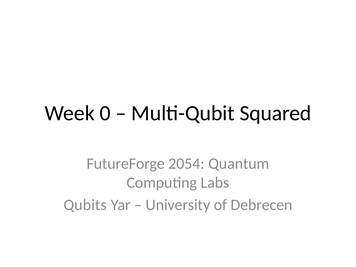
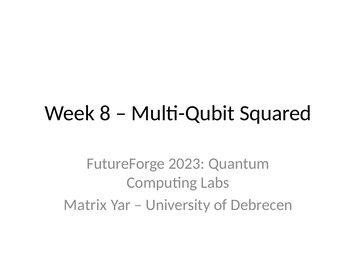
0: 0 -> 8
2054: 2054 -> 2023
Qubits: Qubits -> Matrix
